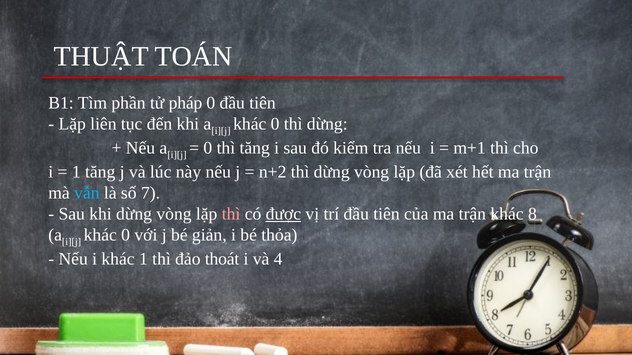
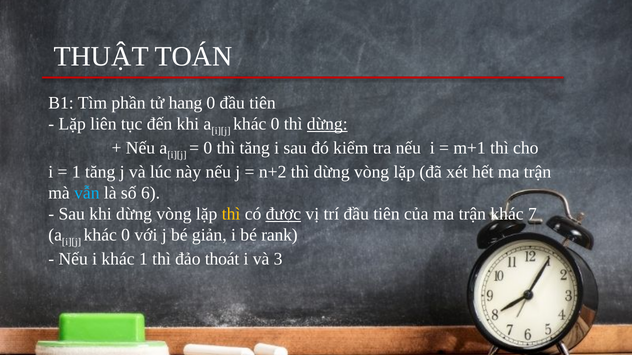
pháp: pháp -> hang
dừng at (327, 124) underline: none -> present
7: 7 -> 6
thì at (231, 214) colour: pink -> yellow
8: 8 -> 7
thỏa: thỏa -> rank
4: 4 -> 3
